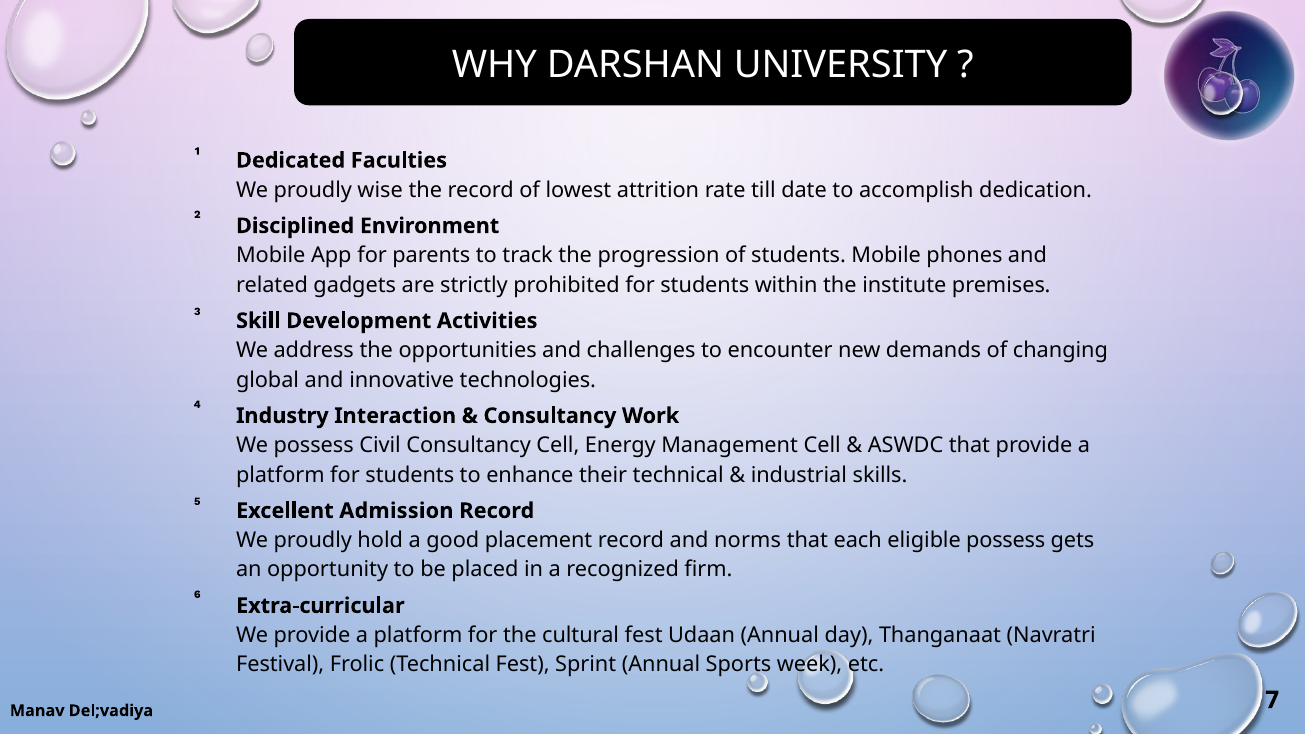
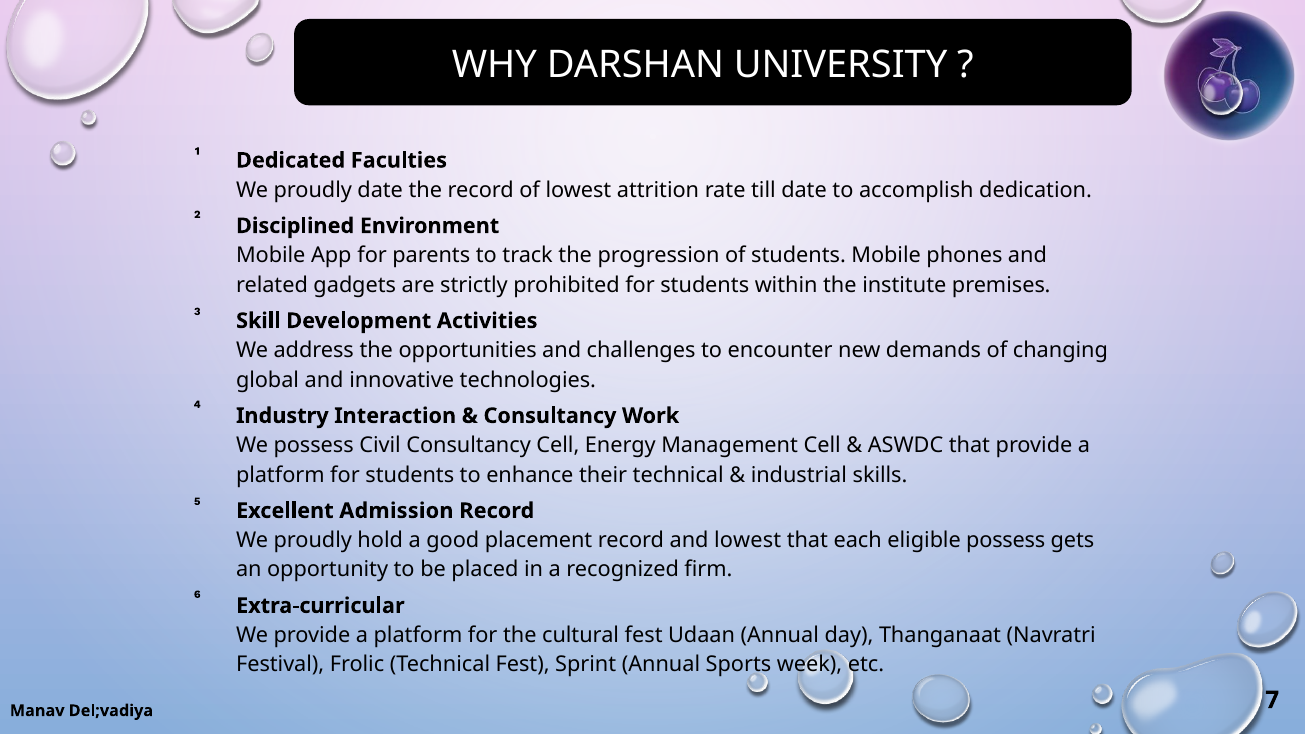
proudly wise: wise -> date
and norms: norms -> lowest
